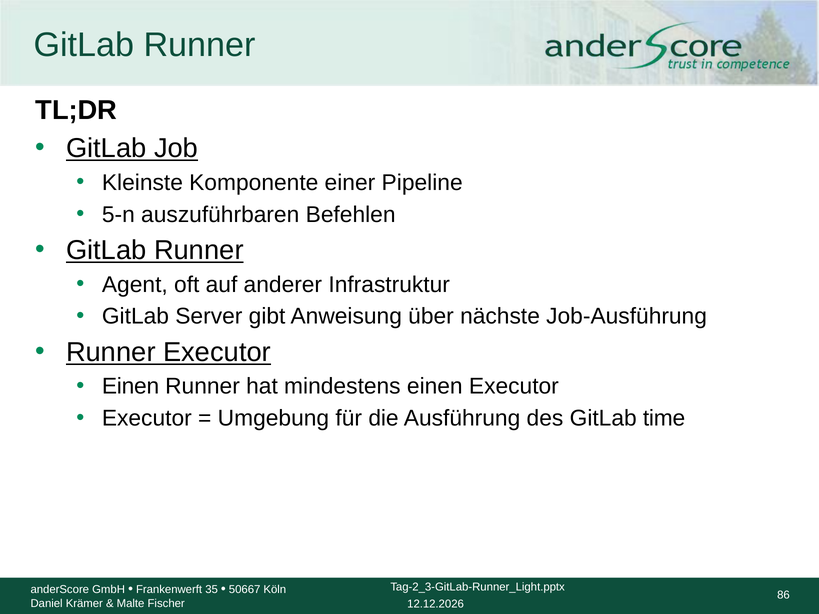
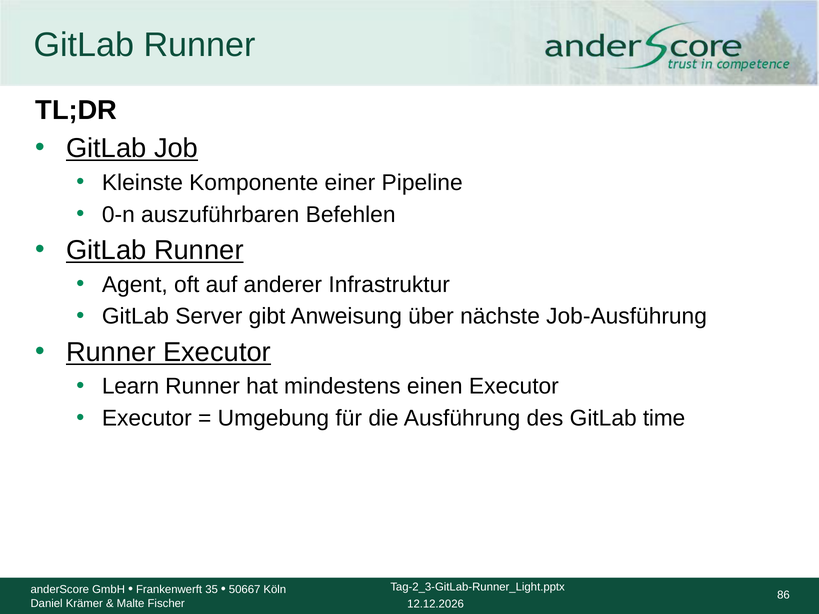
5-n: 5-n -> 0-n
Einen at (131, 387): Einen -> Learn
